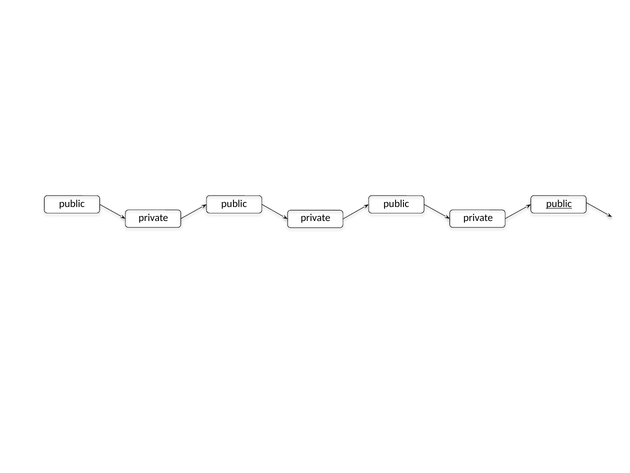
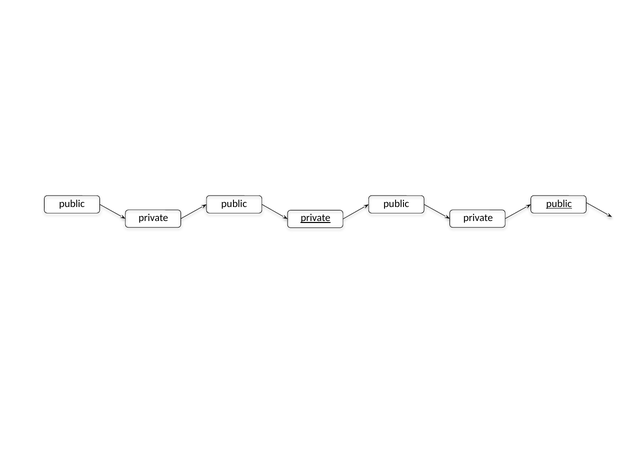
private at (316, 218) underline: none -> present
